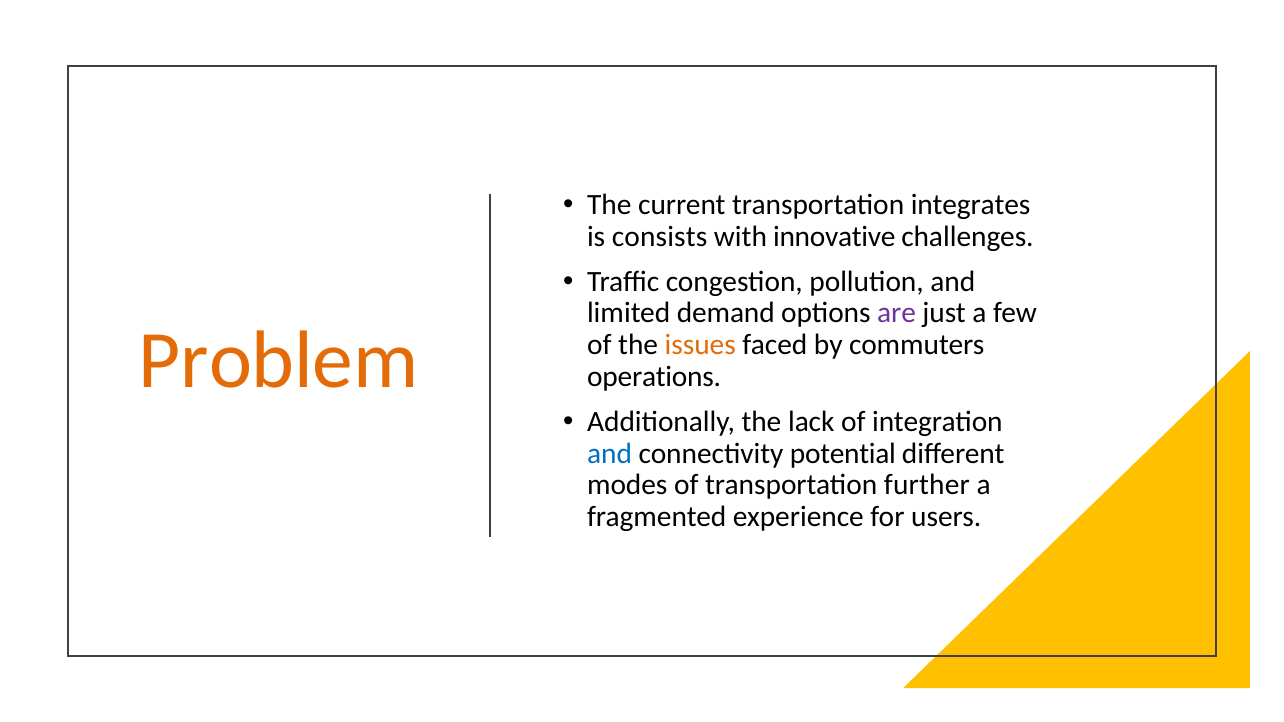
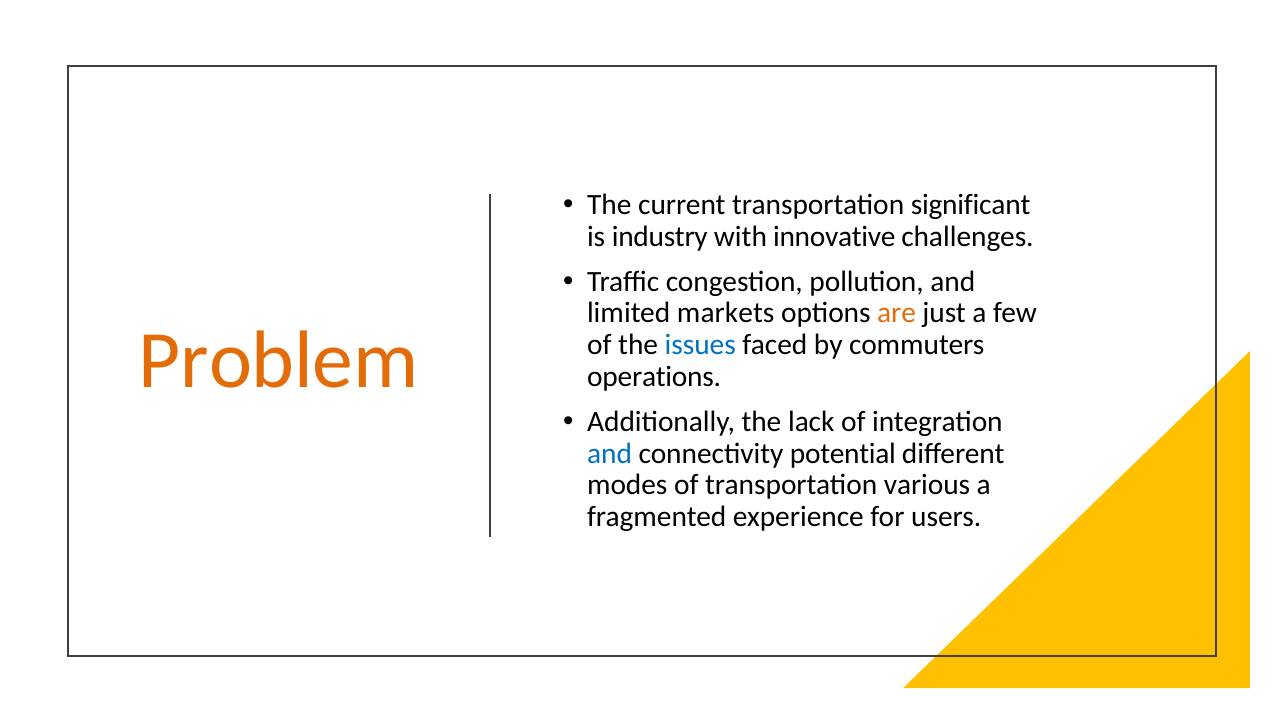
integrates: integrates -> significant
consists: consists -> industry
demand: demand -> markets
are colour: purple -> orange
issues colour: orange -> blue
further: further -> various
